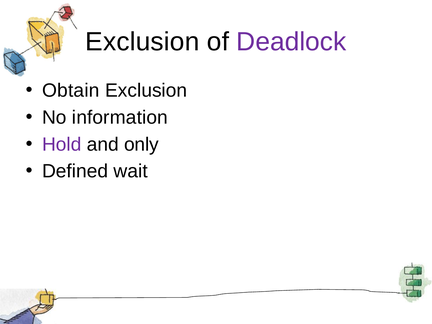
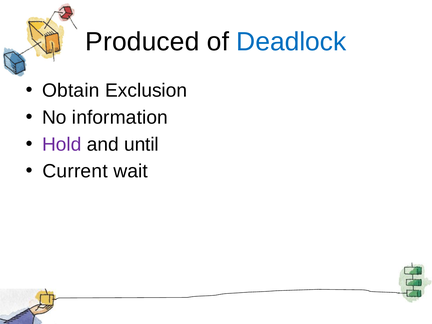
Exclusion at (142, 42): Exclusion -> Produced
Deadlock colour: purple -> blue
only: only -> until
Defined: Defined -> Current
